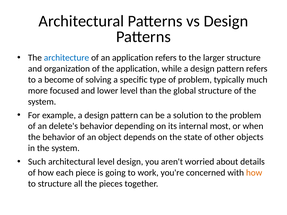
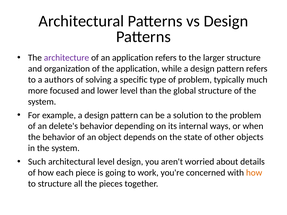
architecture colour: blue -> purple
become: become -> authors
most: most -> ways
